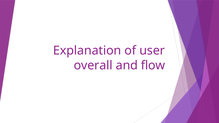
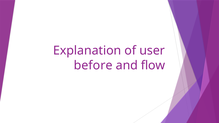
overall: overall -> before
